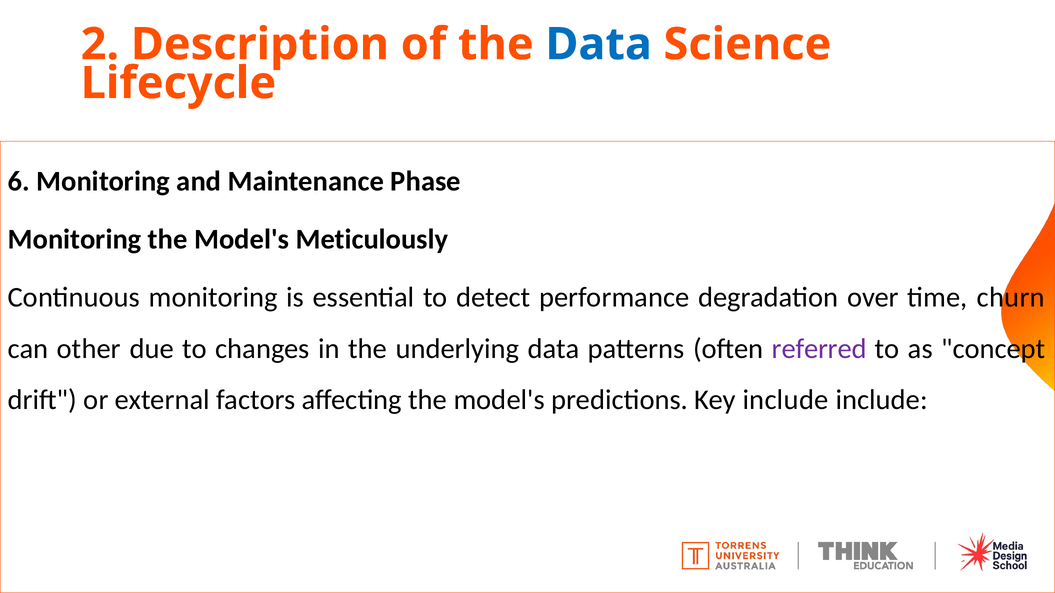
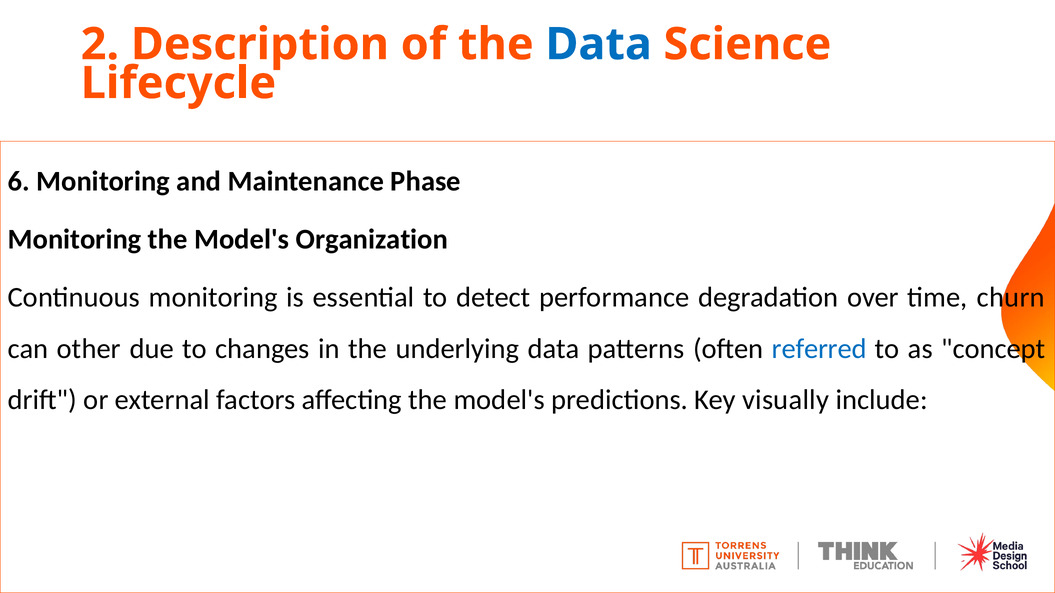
Meticulously: Meticulously -> Organization
referred colour: purple -> blue
Key include: include -> visually
